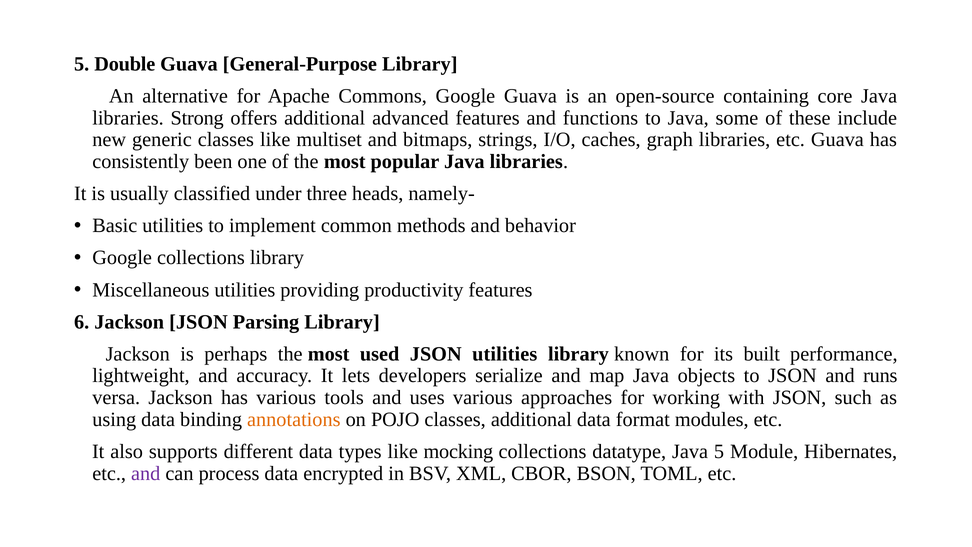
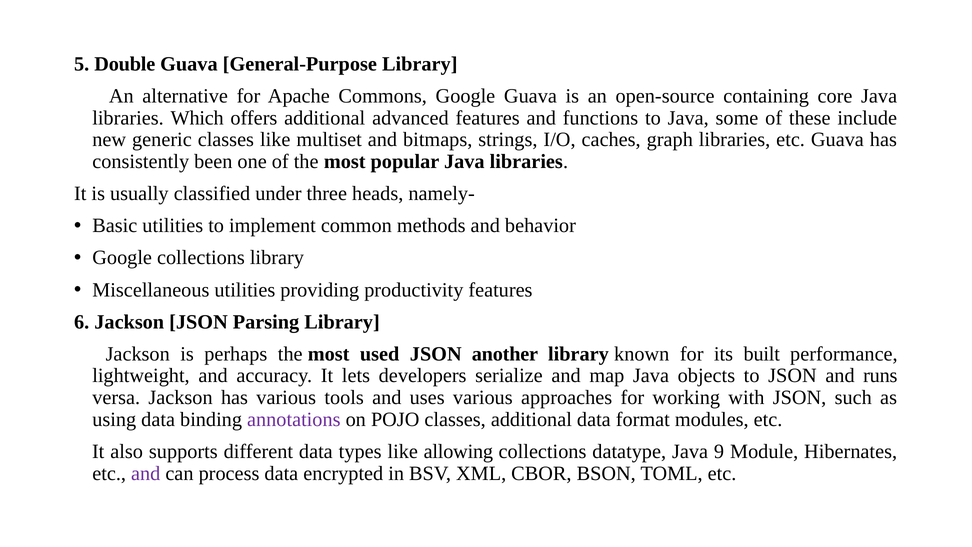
Strong: Strong -> Which
JSON utilities: utilities -> another
annotations colour: orange -> purple
mocking: mocking -> allowing
Java 5: 5 -> 9
